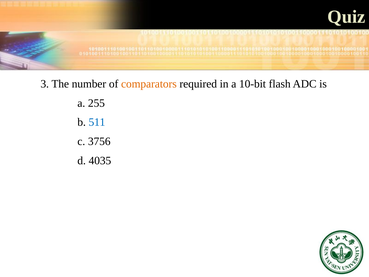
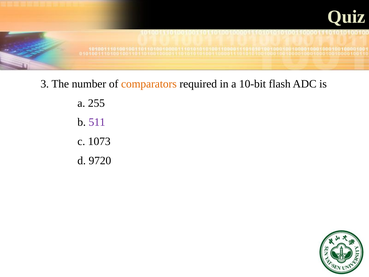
511 colour: blue -> purple
3756: 3756 -> 1073
4035: 4035 -> 9720
